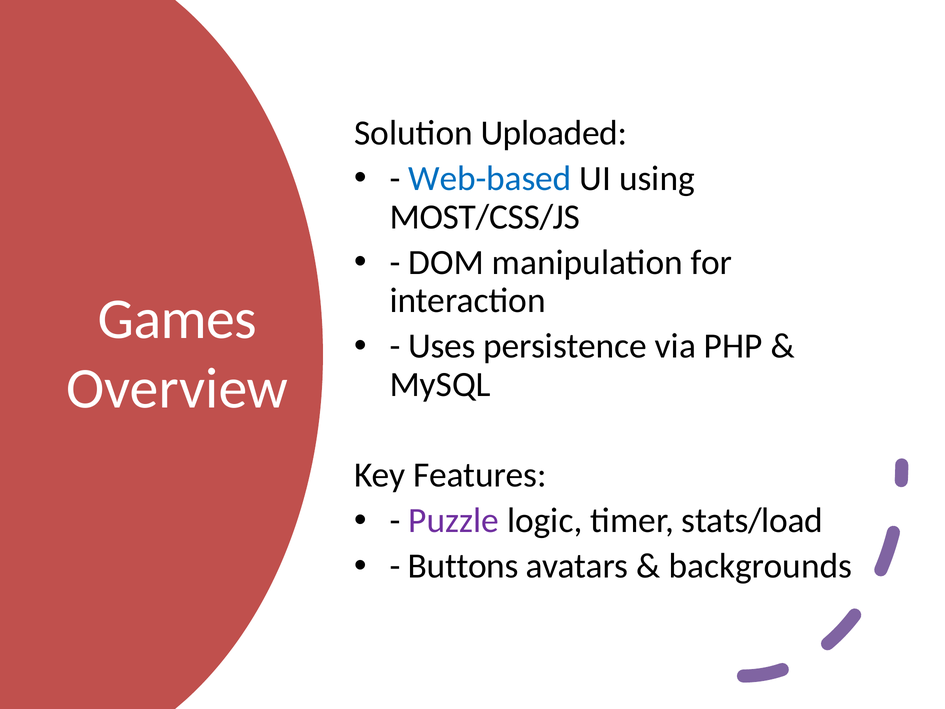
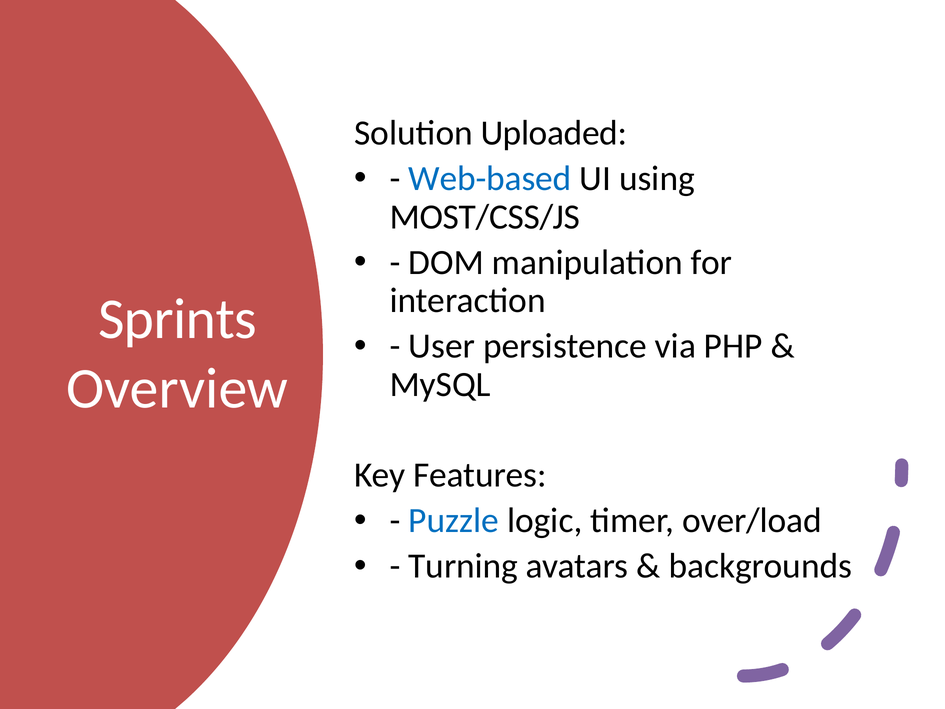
Games: Games -> Sprints
Uses: Uses -> User
Puzzle colour: purple -> blue
stats/load: stats/load -> over/load
Buttons: Buttons -> Turning
